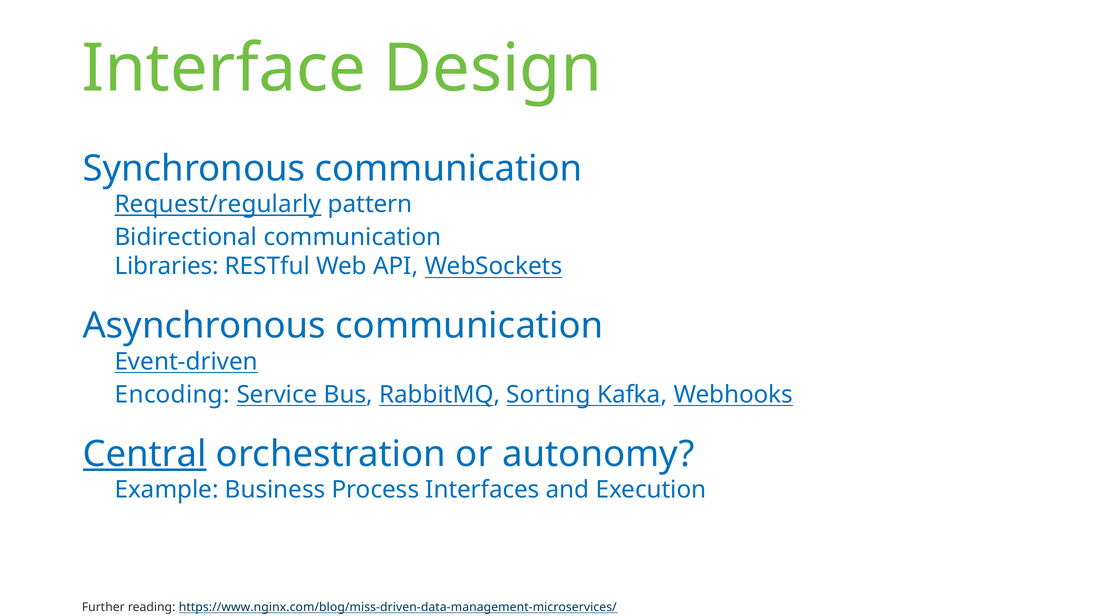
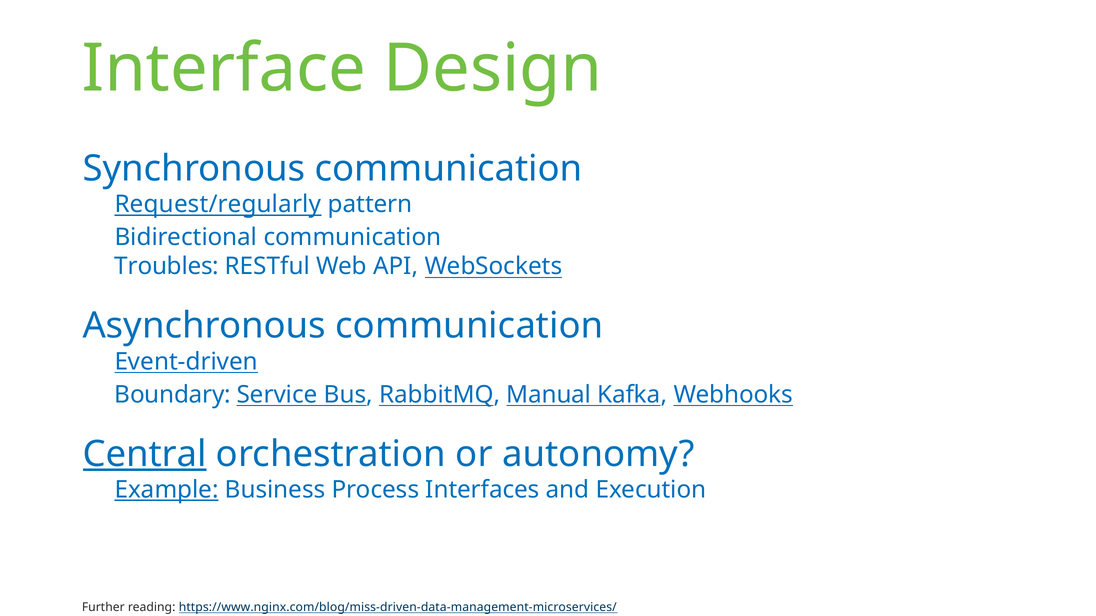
Libraries: Libraries -> Troubles
Encoding: Encoding -> Boundary
Sorting: Sorting -> Manual
Example underline: none -> present
